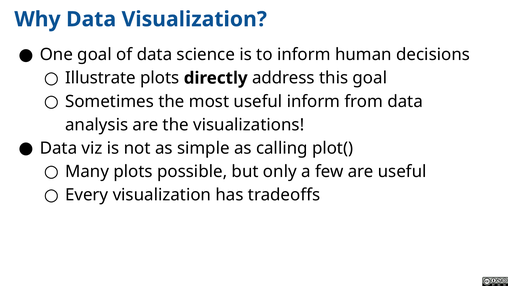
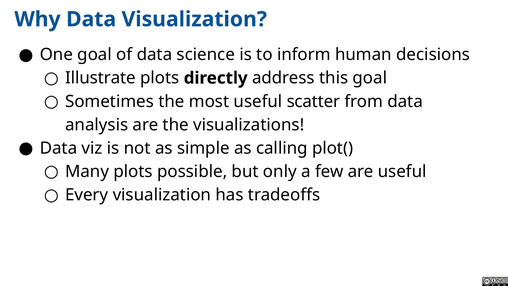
useful inform: inform -> scatter
